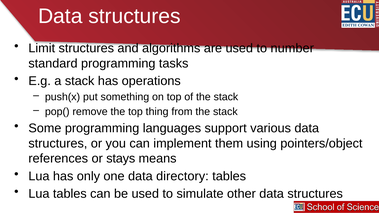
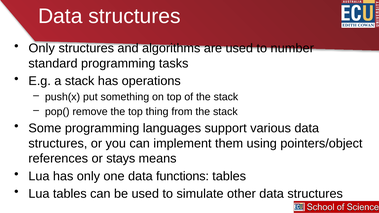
Limit at (42, 48): Limit -> Only
directory: directory -> functions
